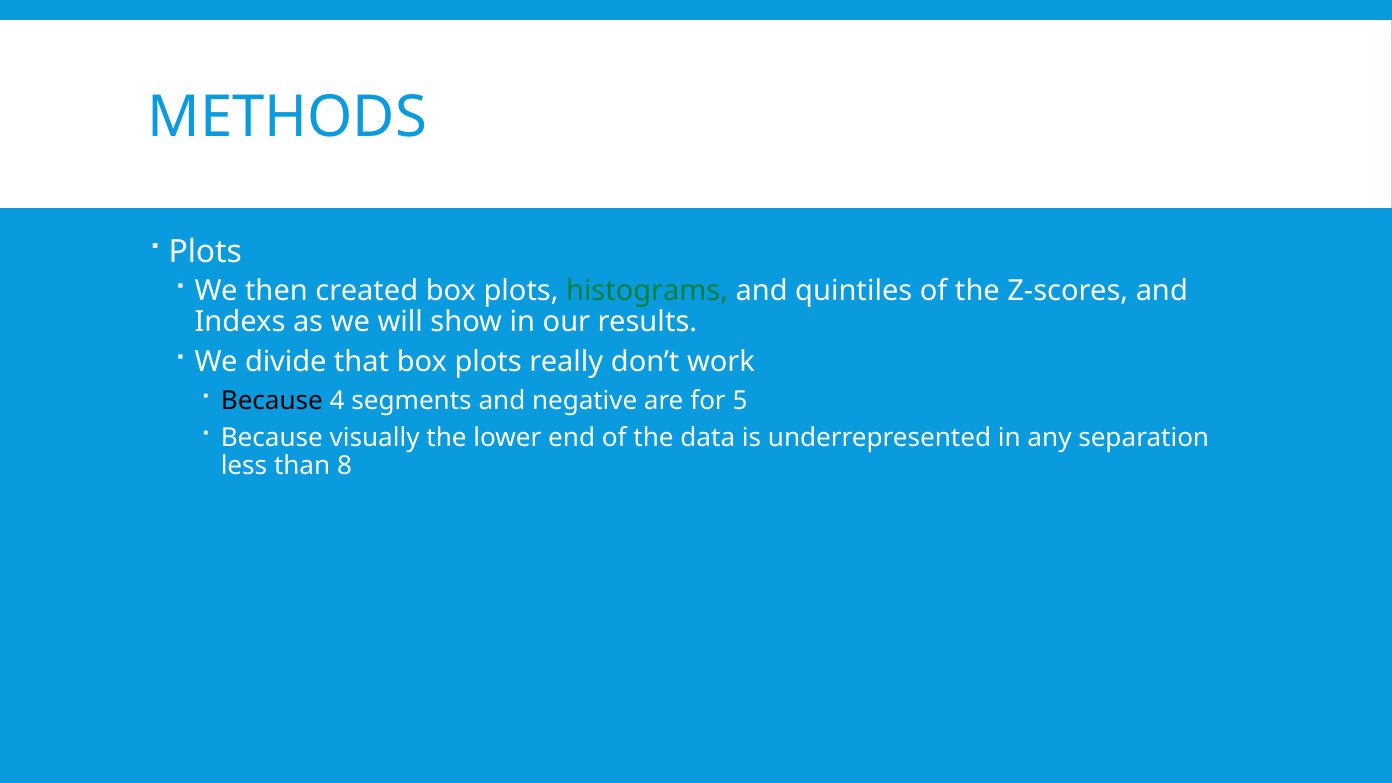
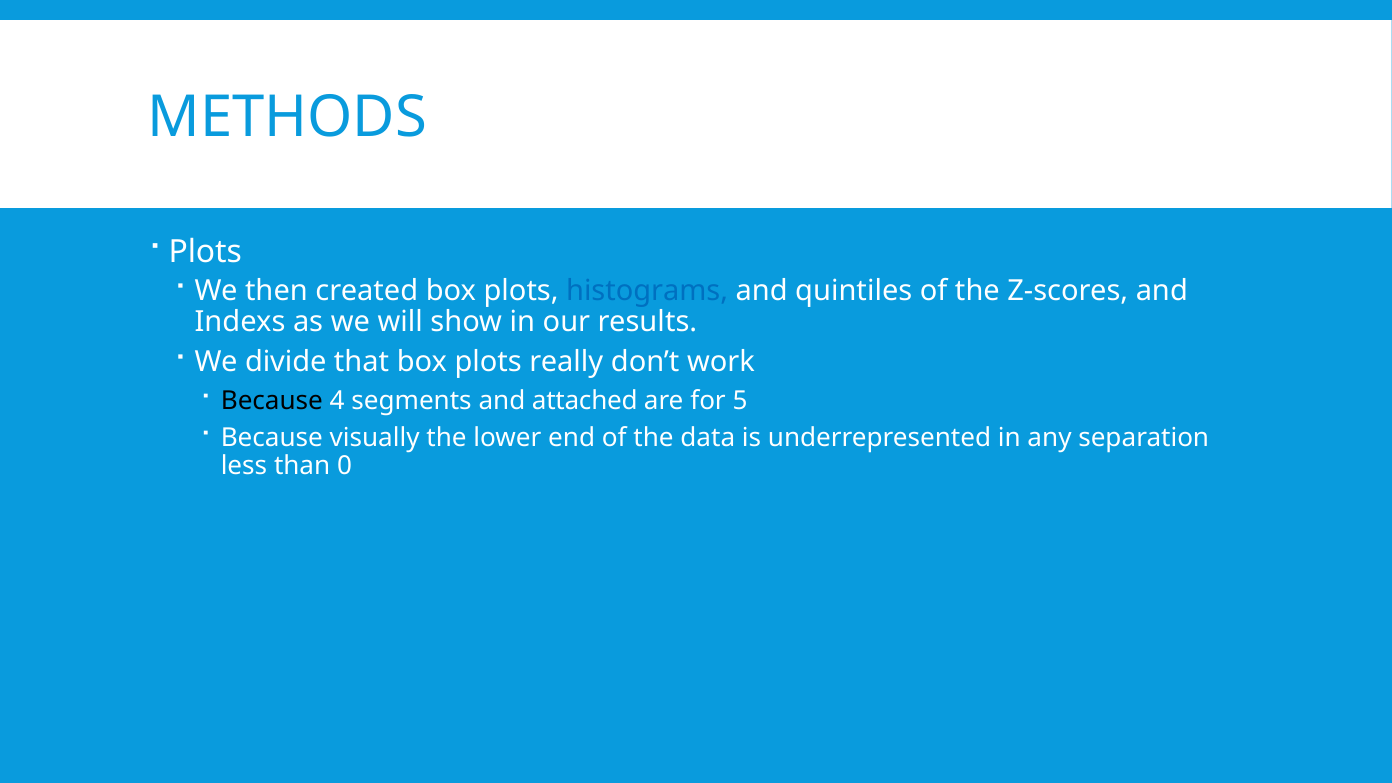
histograms colour: green -> blue
negative: negative -> attached
8: 8 -> 0
